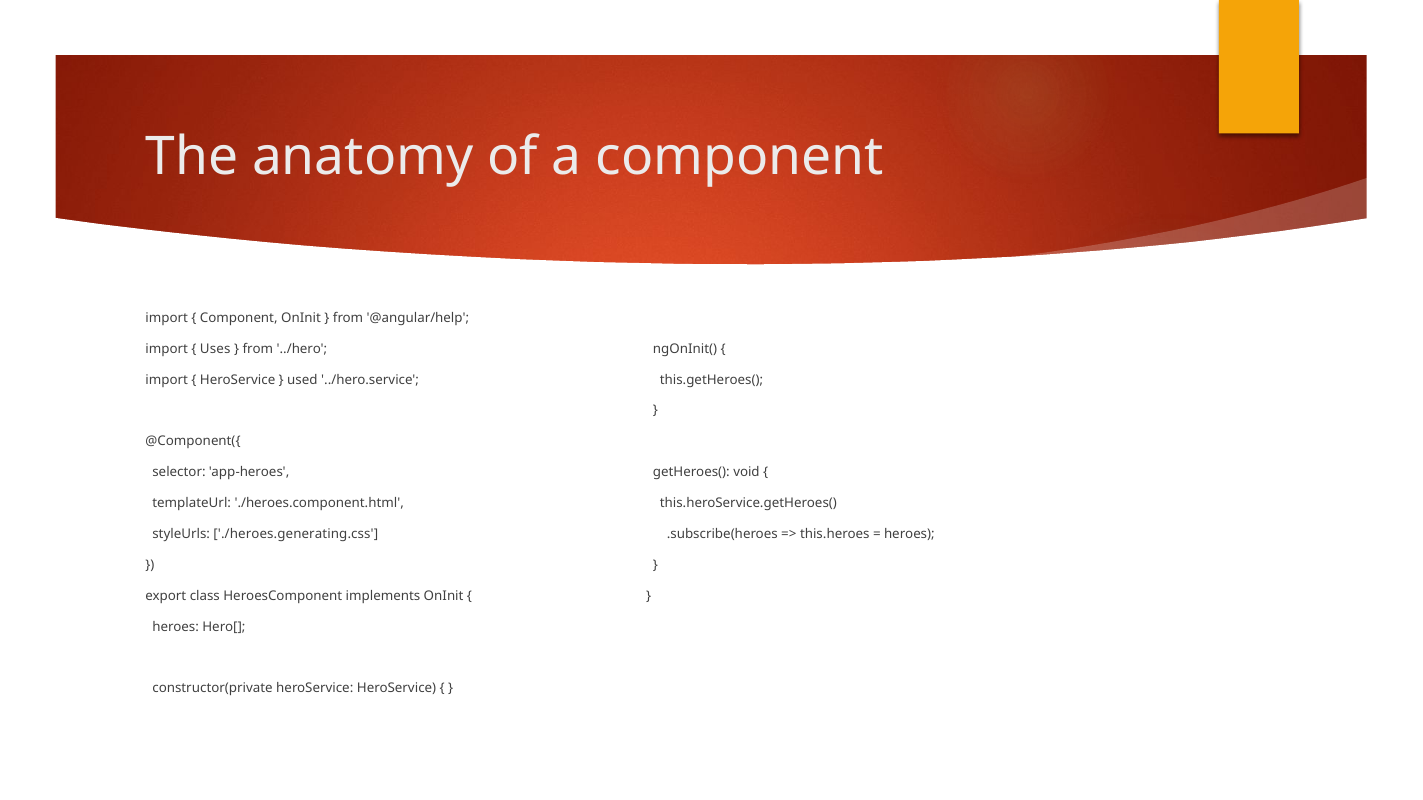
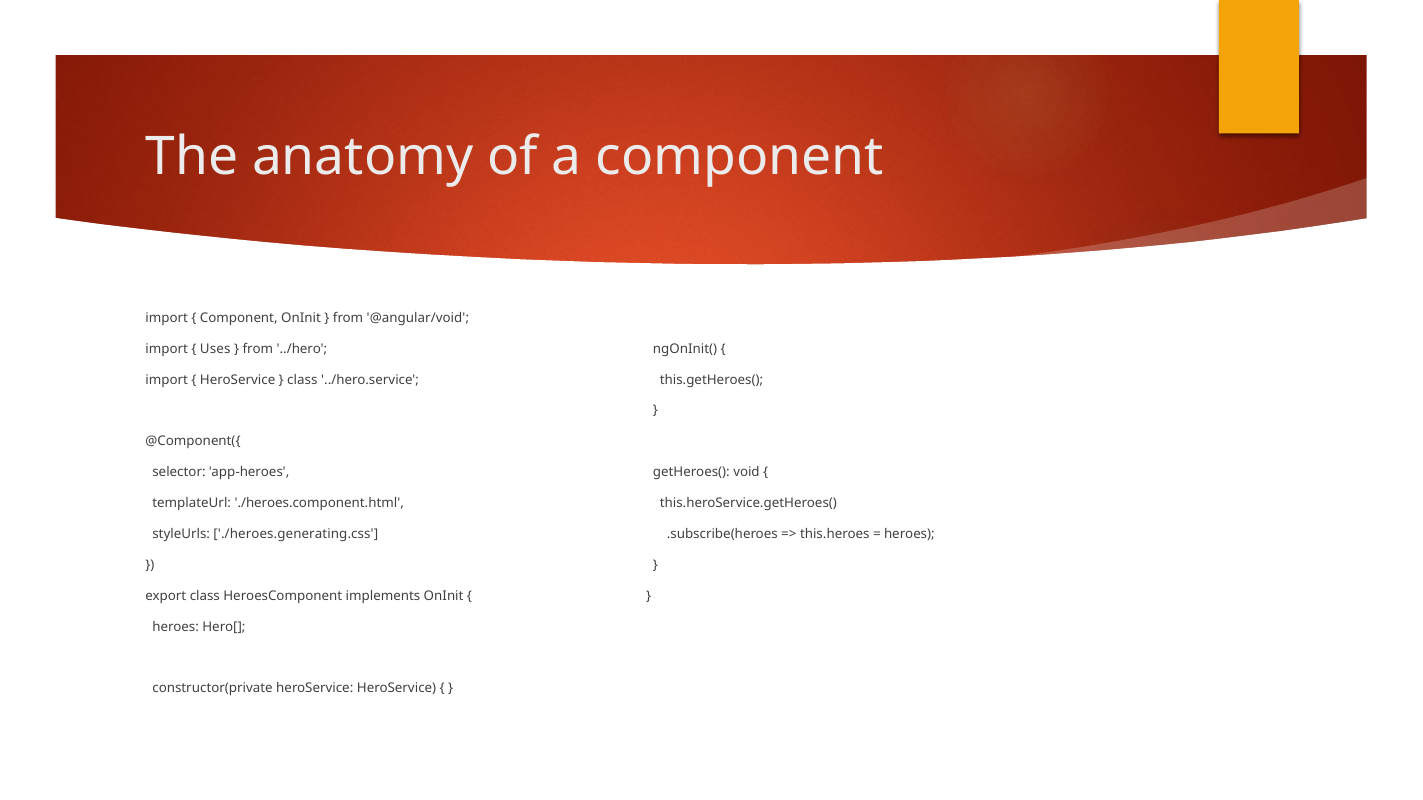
@angular/help: @angular/help -> @angular/void
used at (302, 380): used -> class
